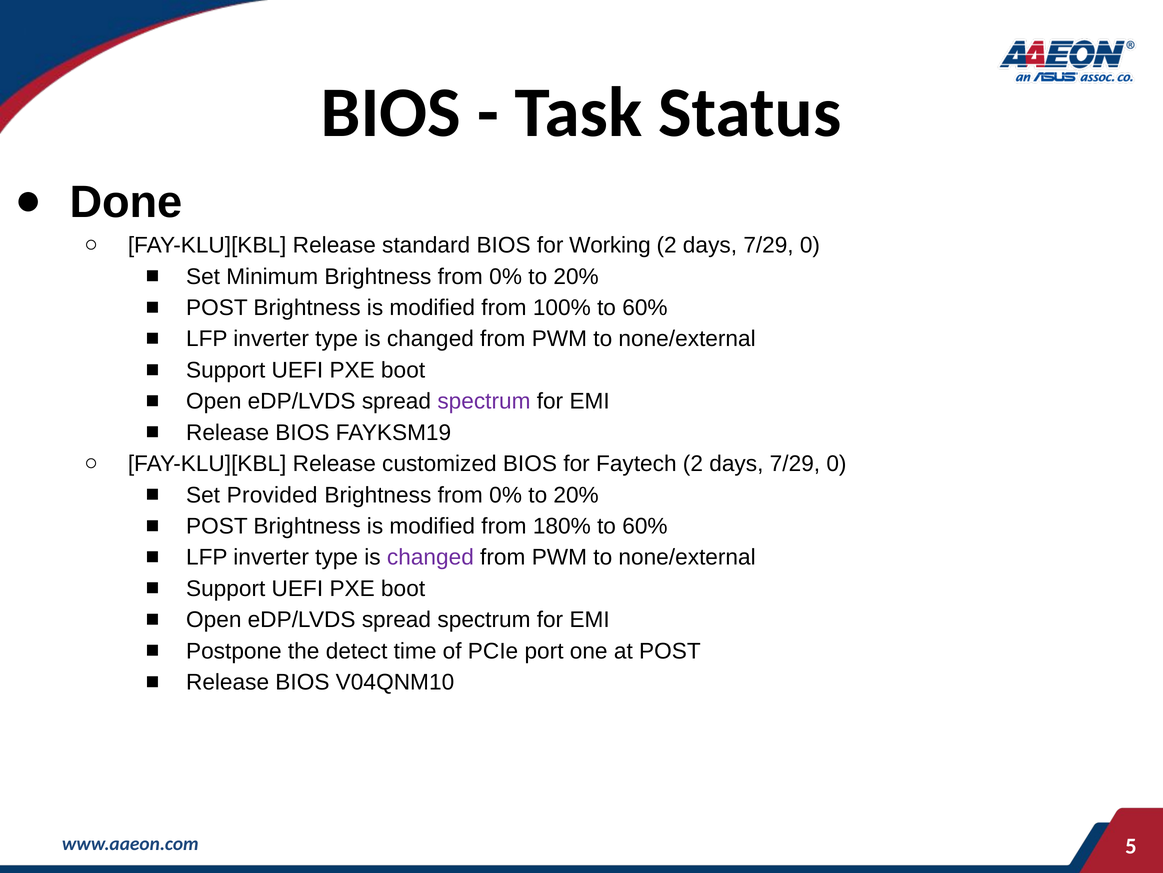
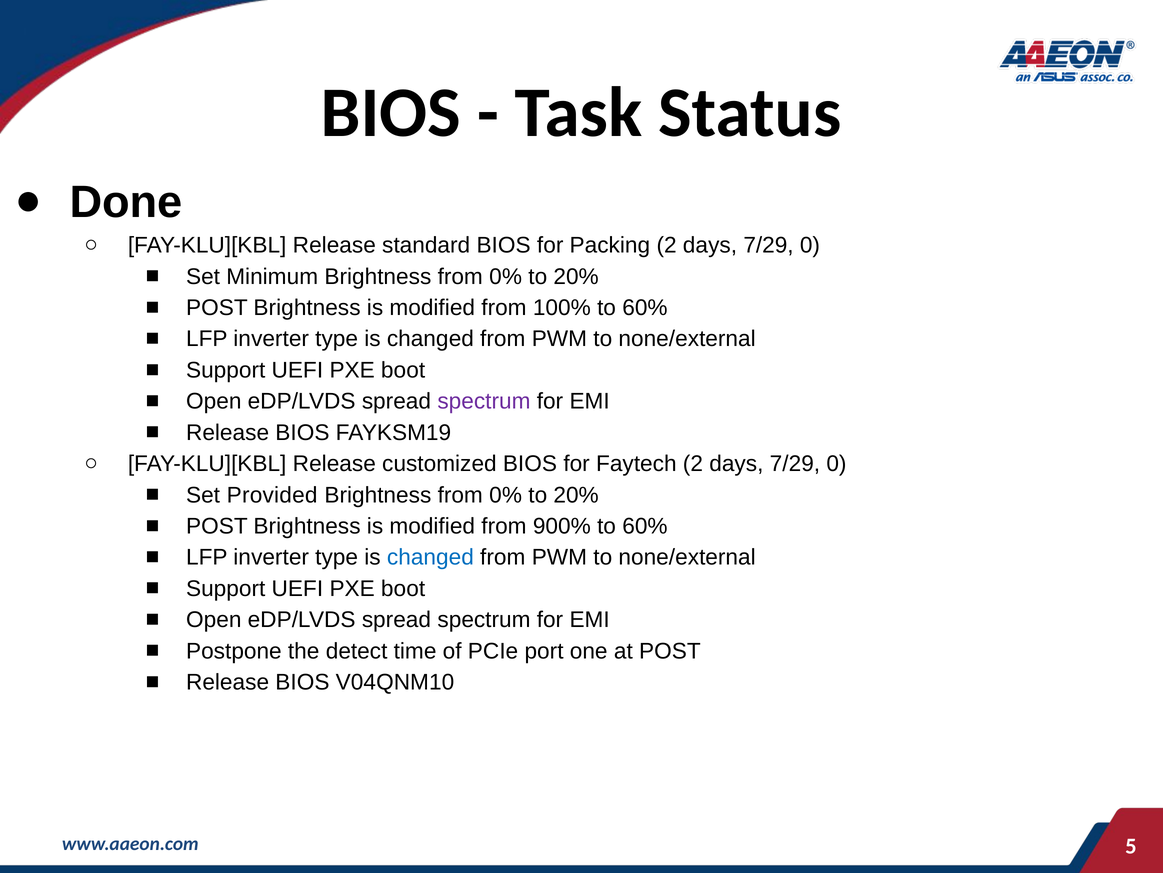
Working: Working -> Packing
180%: 180% -> 900%
changed at (430, 557) colour: purple -> blue
